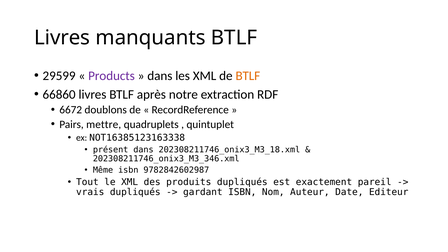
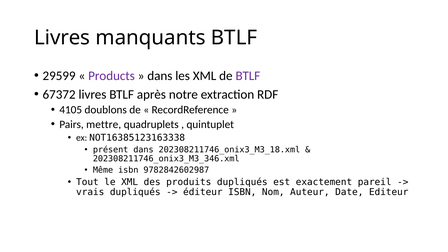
BTLF at (248, 76) colour: orange -> purple
66860: 66860 -> 67372
6672: 6672 -> 4105
gardant: gardant -> éditeur
